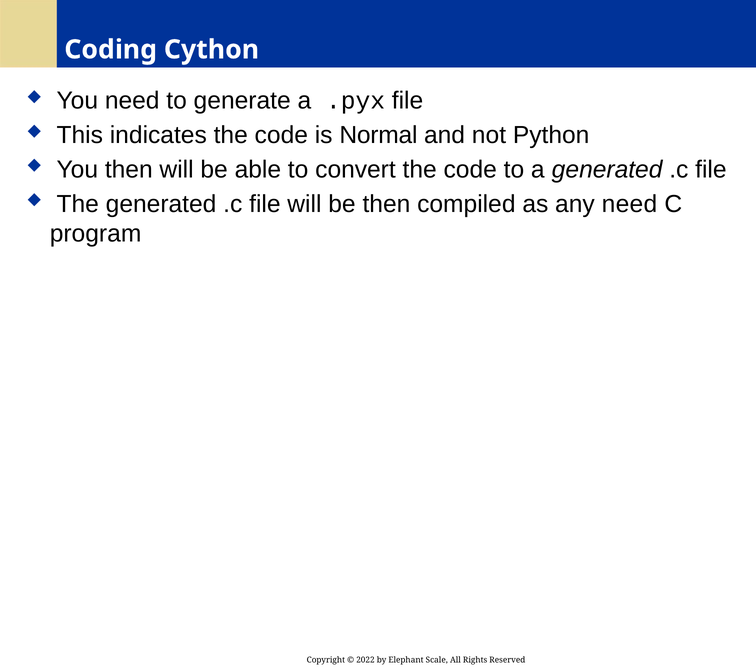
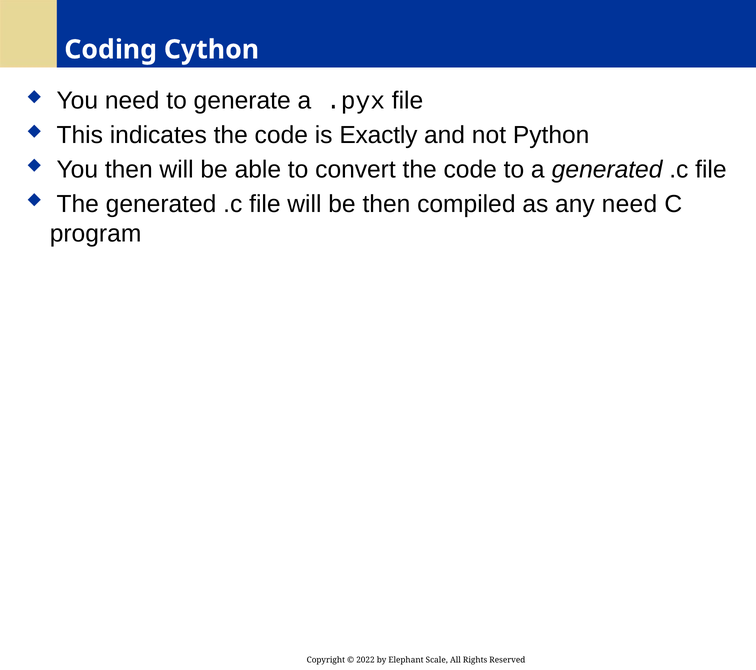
Normal: Normal -> Exactly
